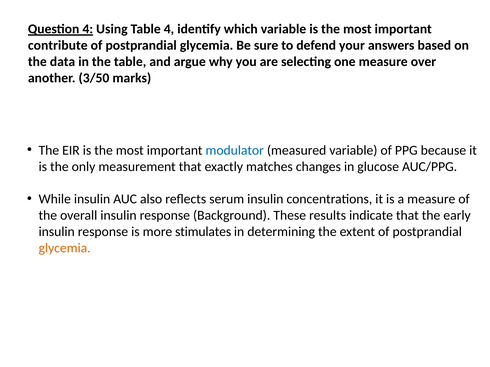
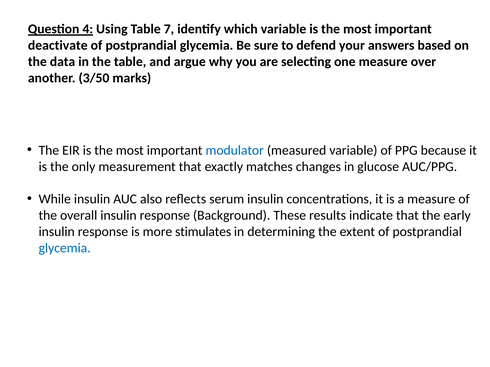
Table 4: 4 -> 7
contribute: contribute -> deactivate
glycemia at (65, 248) colour: orange -> blue
